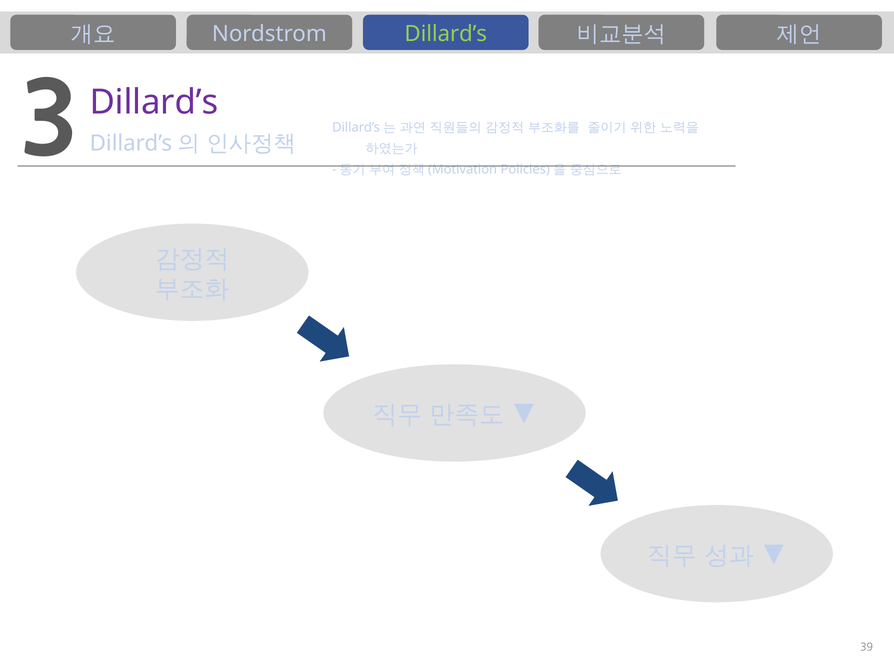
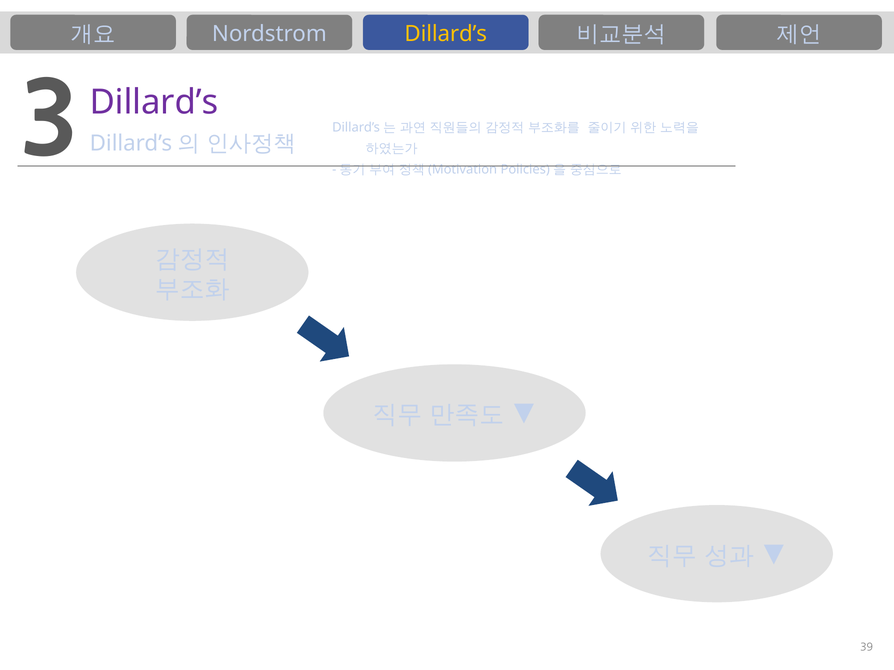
Dillard’s at (446, 34) colour: light green -> yellow
